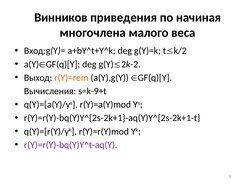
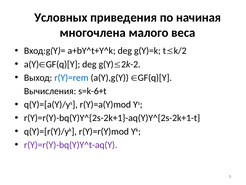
Винников: Винников -> Условных
r(Y)=rem colour: orange -> blue
s=k-9+t: s=k-9+t -> s=k-6+t
